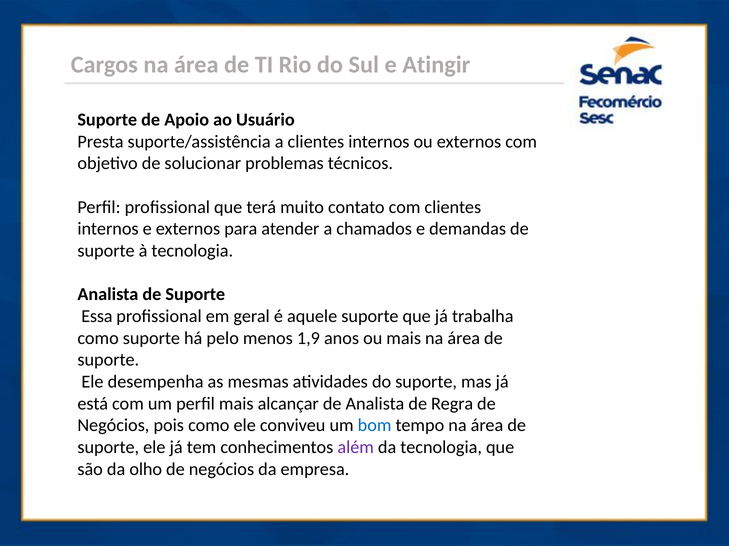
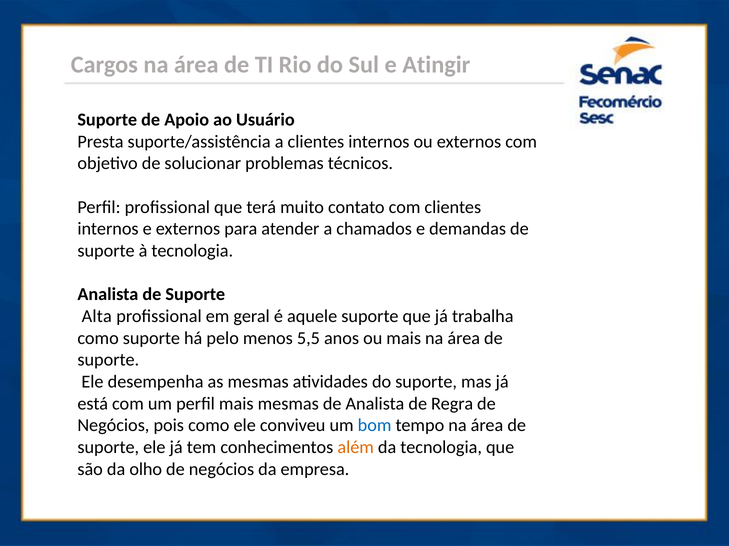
Essa: Essa -> Alta
1,9: 1,9 -> 5,5
mais alcançar: alcançar -> mesmas
além colour: purple -> orange
